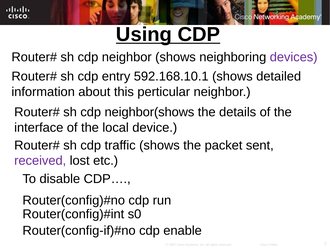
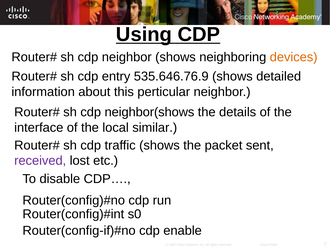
devices colour: purple -> orange
592.168.10.1: 592.168.10.1 -> 535.646.76.9
device: device -> similar
